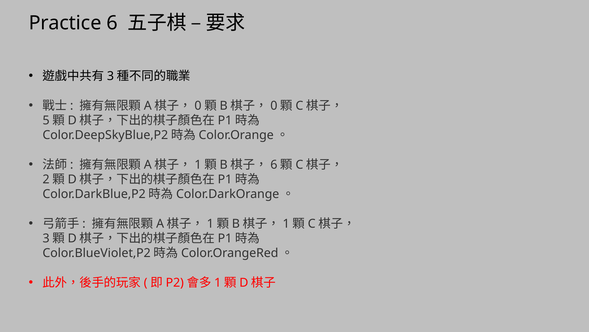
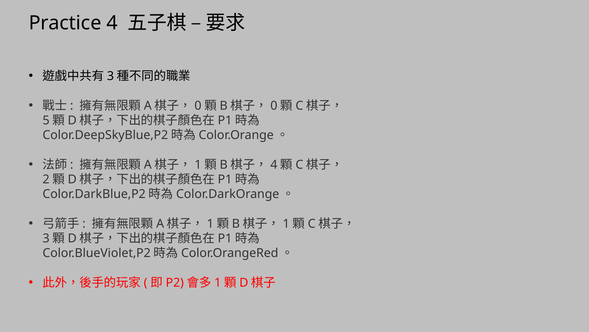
Practice 6: 6 -> 4
6 at (274, 164): 6 -> 4
